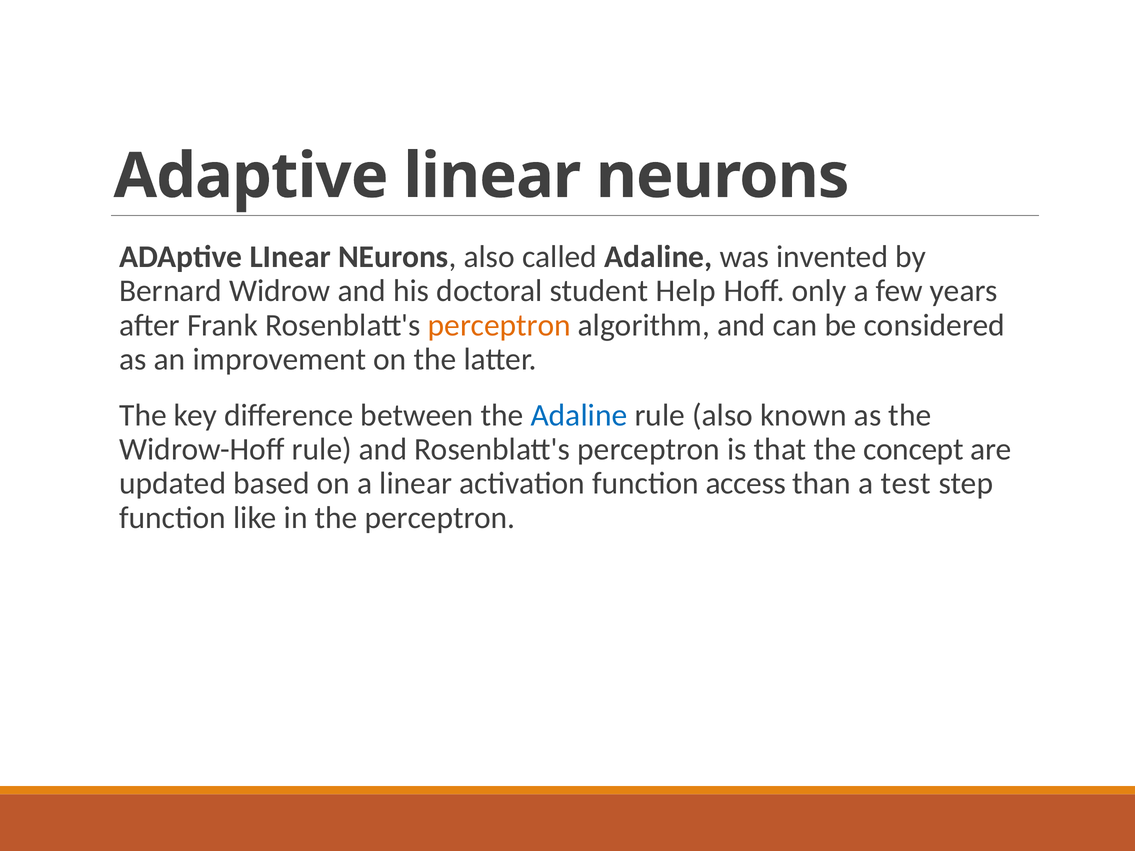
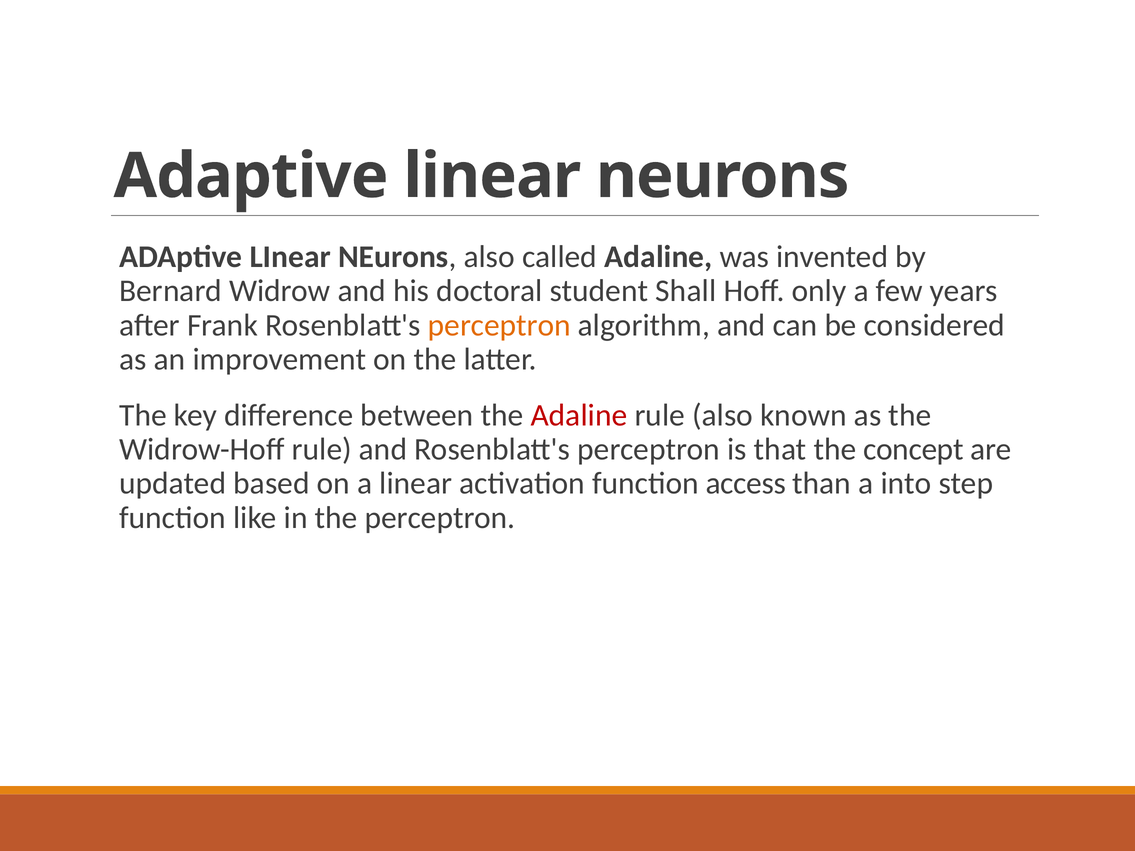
Help: Help -> Shall
Adaline at (579, 415) colour: blue -> red
test: test -> into
